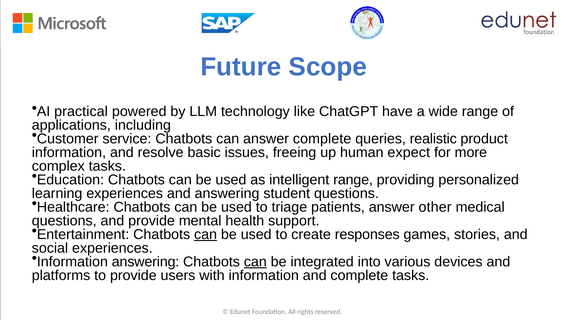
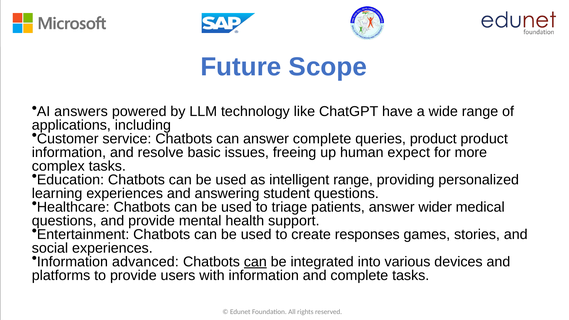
practical: practical -> answers
queries realistic: realistic -> product
other: other -> wider
can at (206, 234) underline: present -> none
Information answering: answering -> advanced
